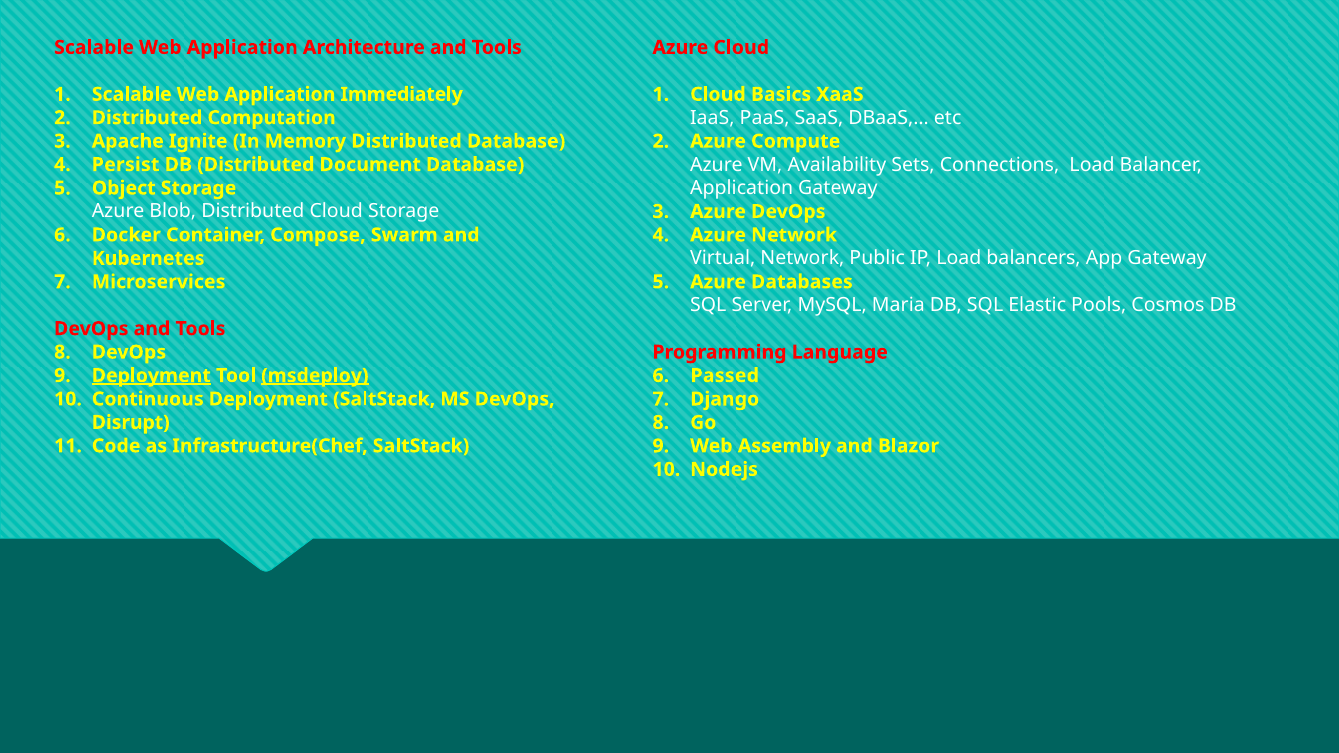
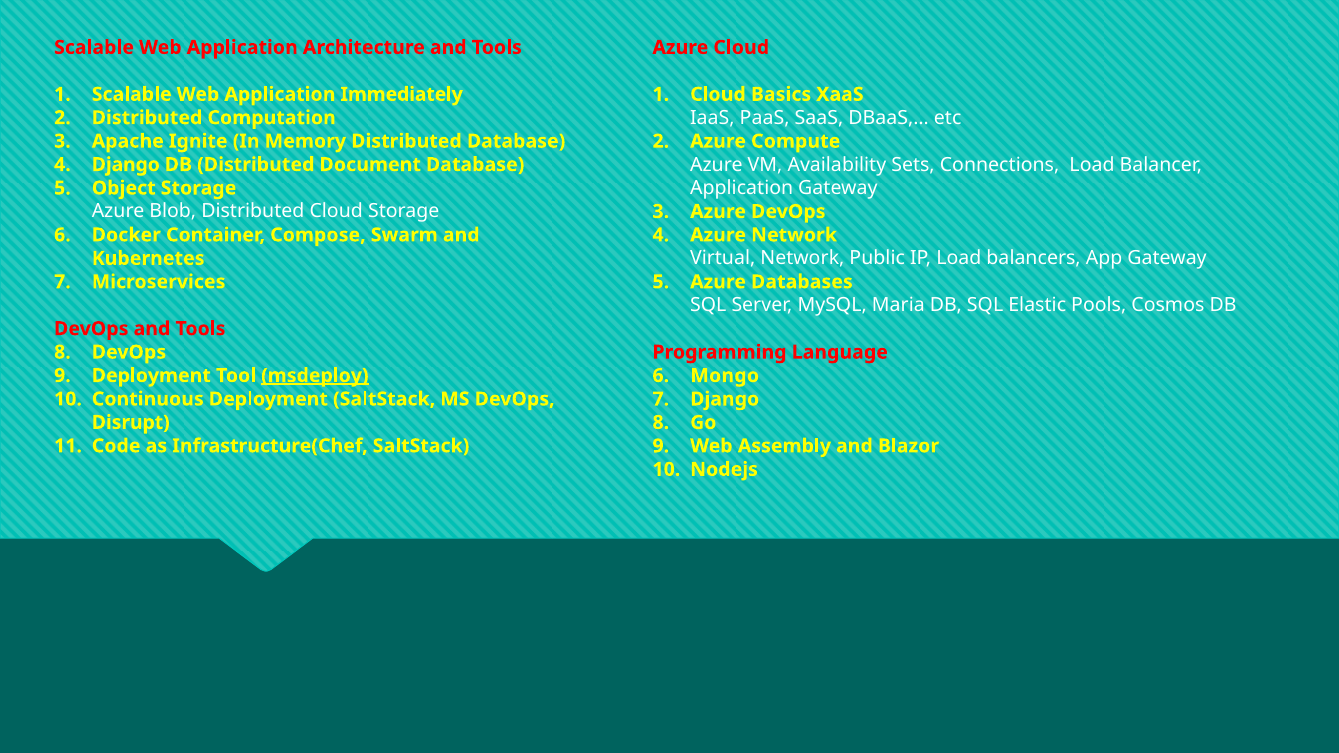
Persist at (126, 165): Persist -> Django
Deployment at (151, 376) underline: present -> none
Passed: Passed -> Mongo
